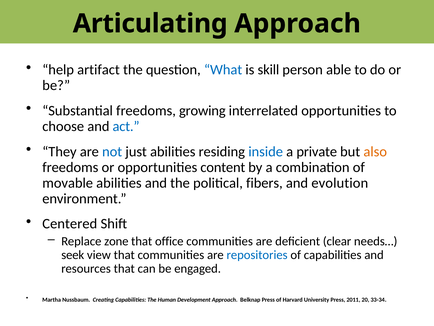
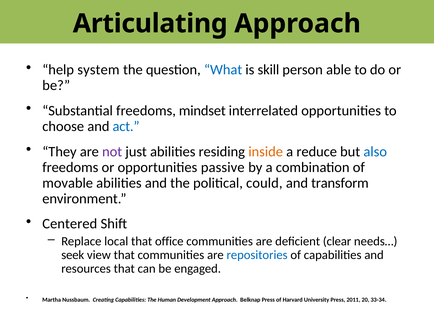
artifact: artifact -> system
growing: growing -> mindset
not colour: blue -> purple
inside colour: blue -> orange
private: private -> reduce
also colour: orange -> blue
content: content -> passive
fibers: fibers -> could
evolution: evolution -> transform
zone: zone -> local
